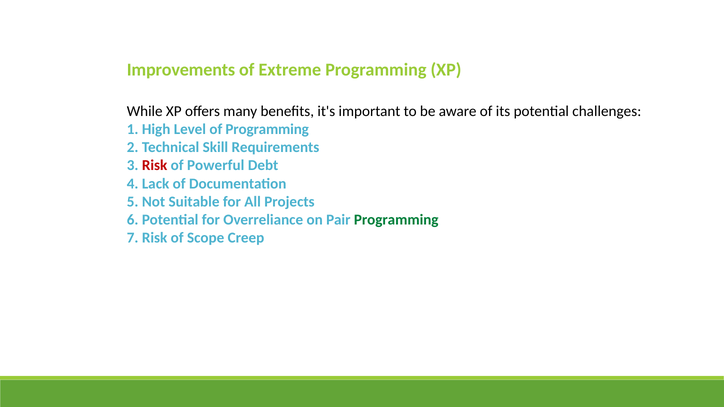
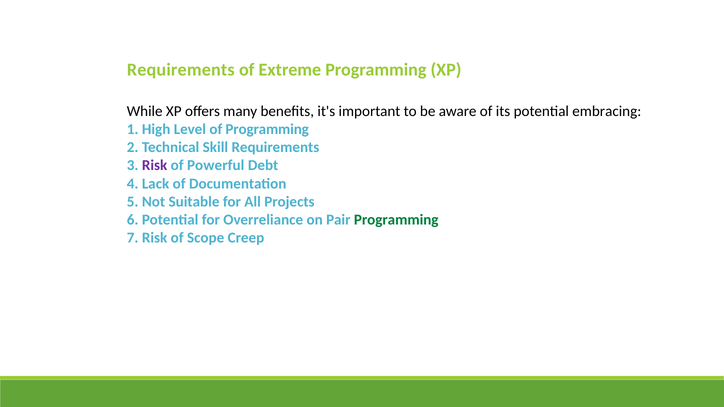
Improvements at (181, 70): Improvements -> Requirements
challenges: challenges -> embracing
Risk at (155, 166) colour: red -> purple
